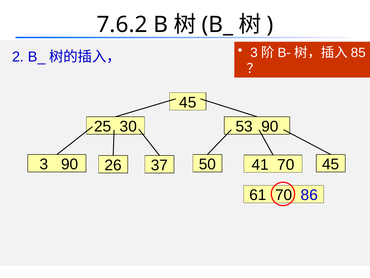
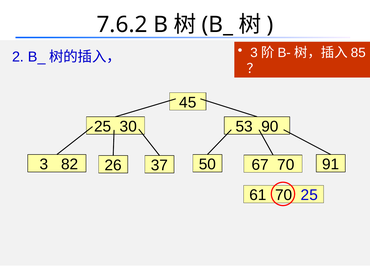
3 90: 90 -> 82
41: 41 -> 67
70 45: 45 -> 91
70 86: 86 -> 25
